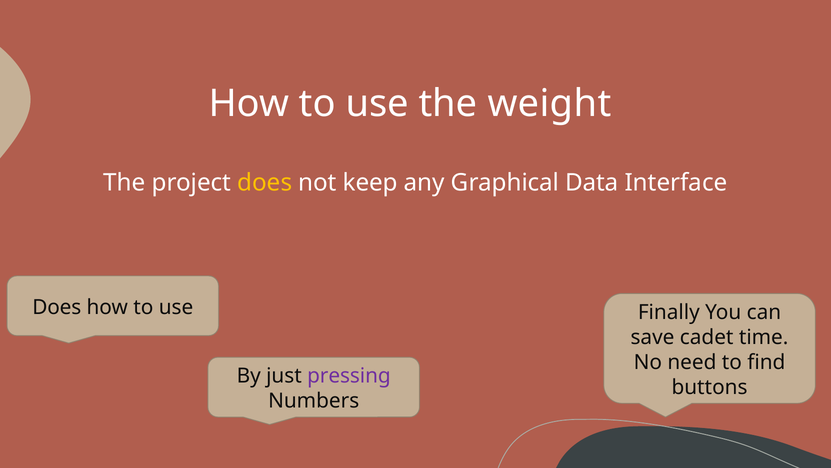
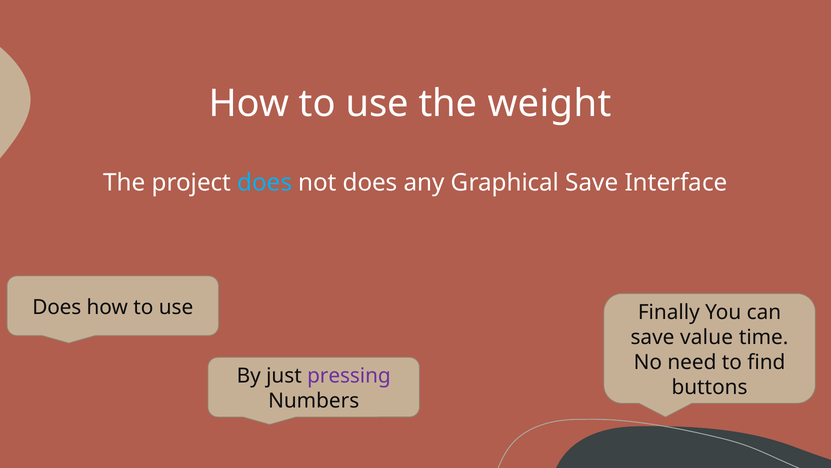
does at (265, 182) colour: yellow -> light blue
not keep: keep -> does
Graphical Data: Data -> Save
cadet: cadet -> value
